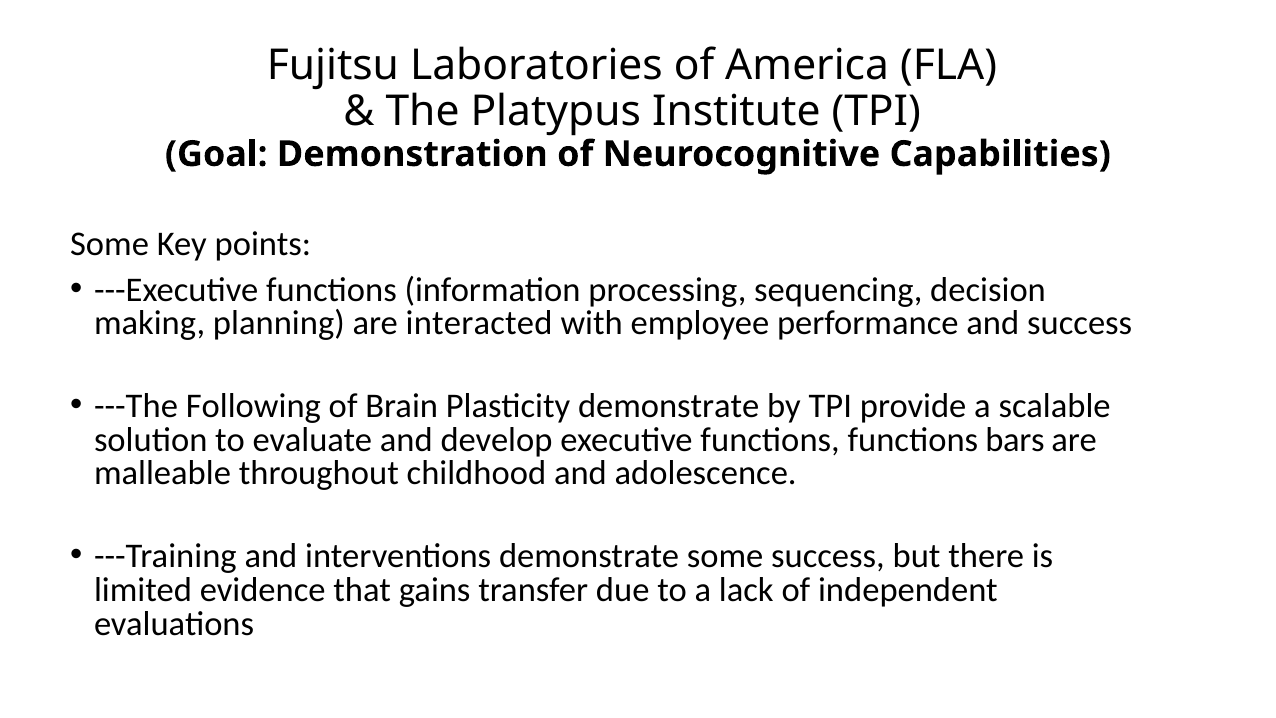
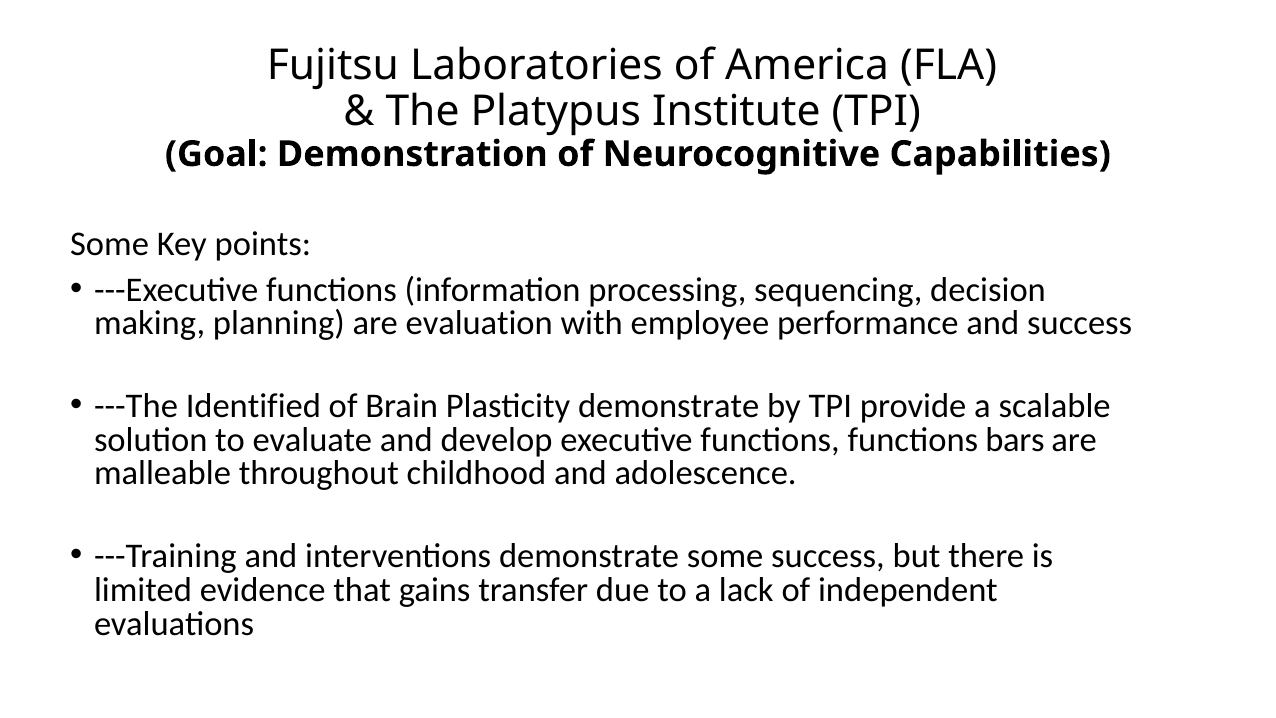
interacted: interacted -> evaluation
Following: Following -> Identified
